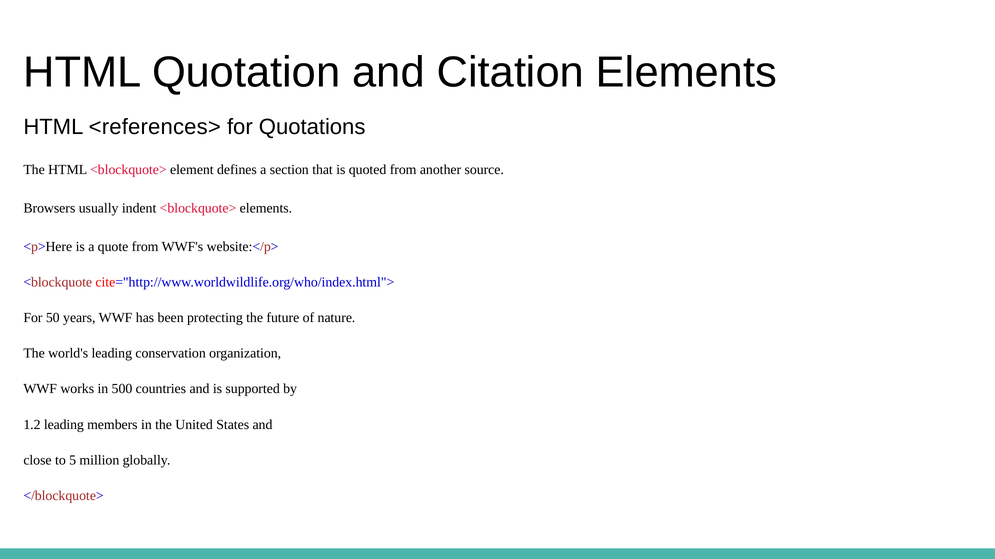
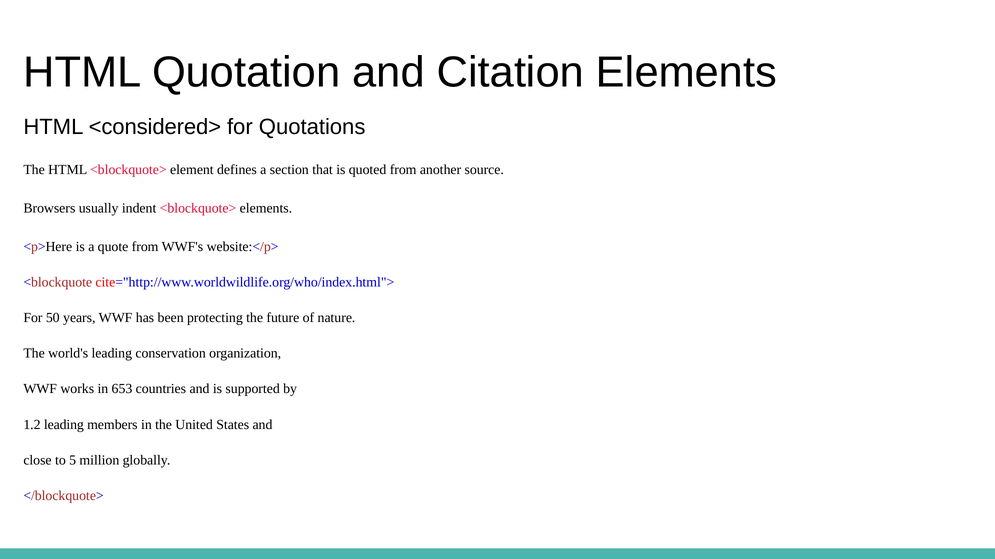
<references>: <references> -> <considered>
500: 500 -> 653
